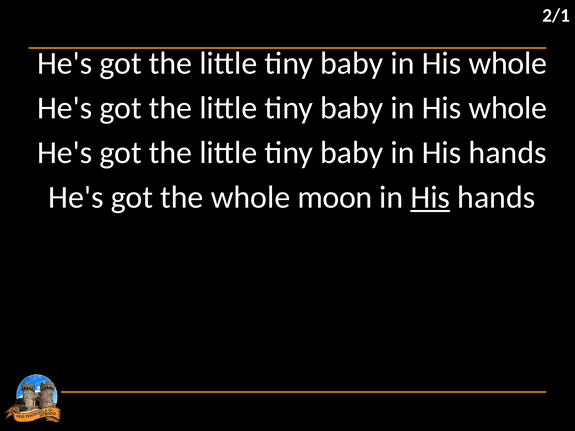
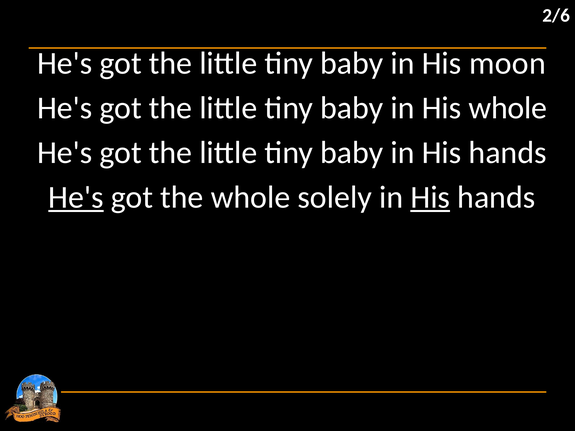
2/1: 2/1 -> 2/6
whole at (508, 63): whole -> moon
He's at (76, 197) underline: none -> present
moon: moon -> solely
